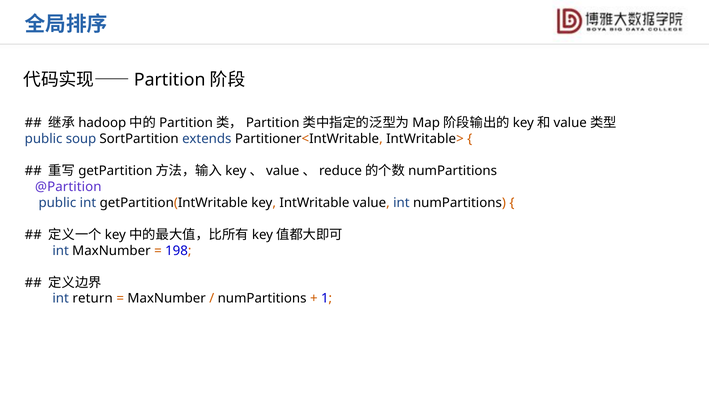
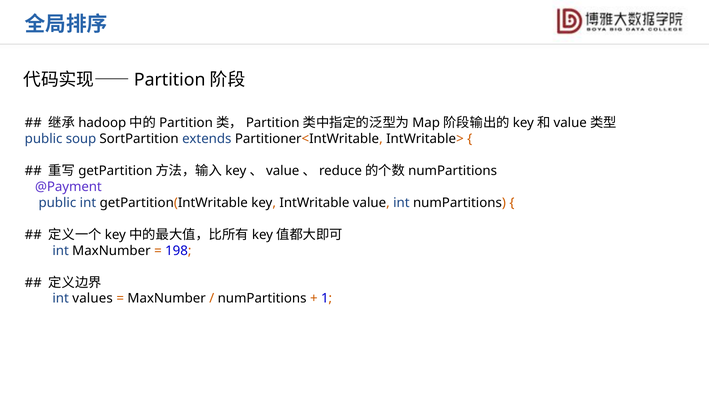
@Partition: @Partition -> @Payment
return: return -> values
